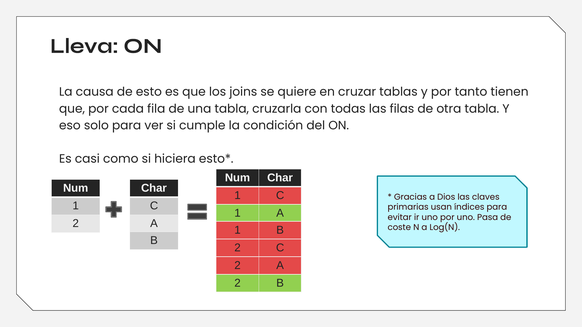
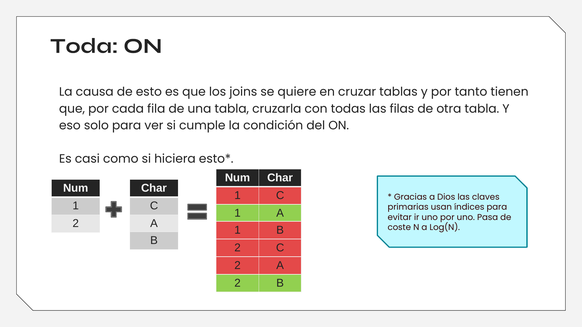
Lleva: Lleva -> Toda
